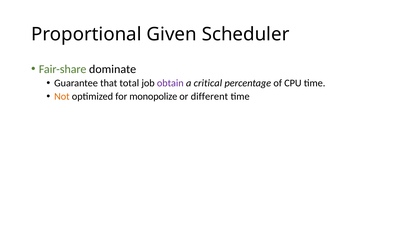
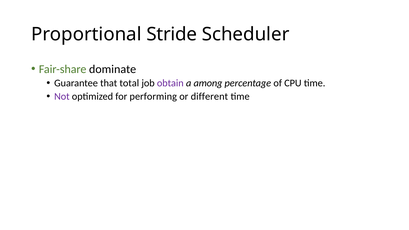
Given: Given -> Stride
critical: critical -> among
Not colour: orange -> purple
monopolize: monopolize -> performing
